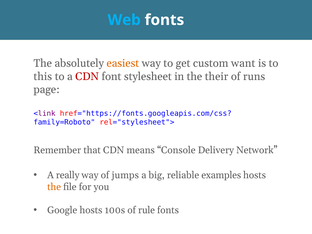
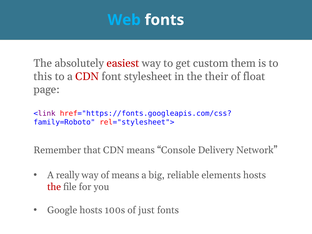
easiest colour: orange -> red
want: want -> them
runs: runs -> float
of jumps: jumps -> means
examples: examples -> elements
the at (54, 187) colour: orange -> red
rule: rule -> just
